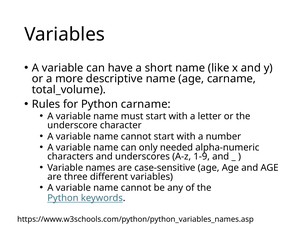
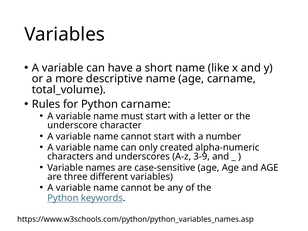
needed: needed -> created
1-9: 1-9 -> 3-9
